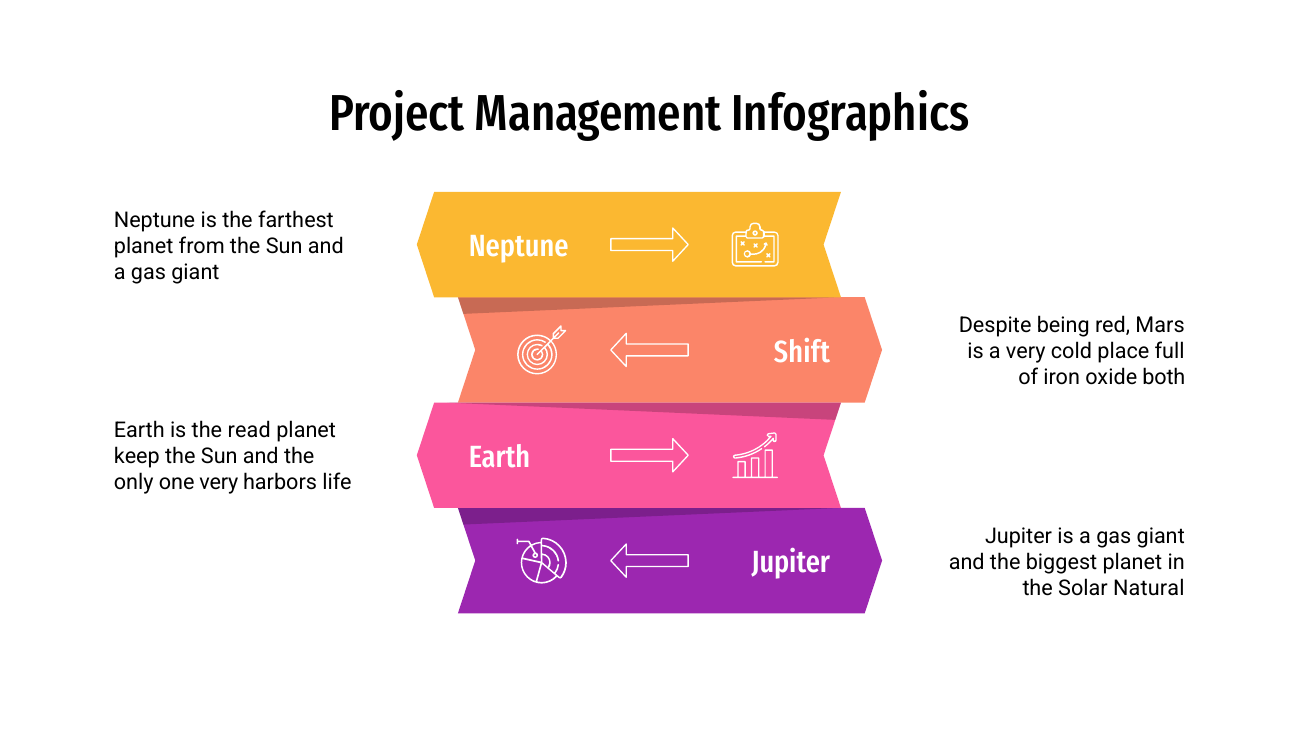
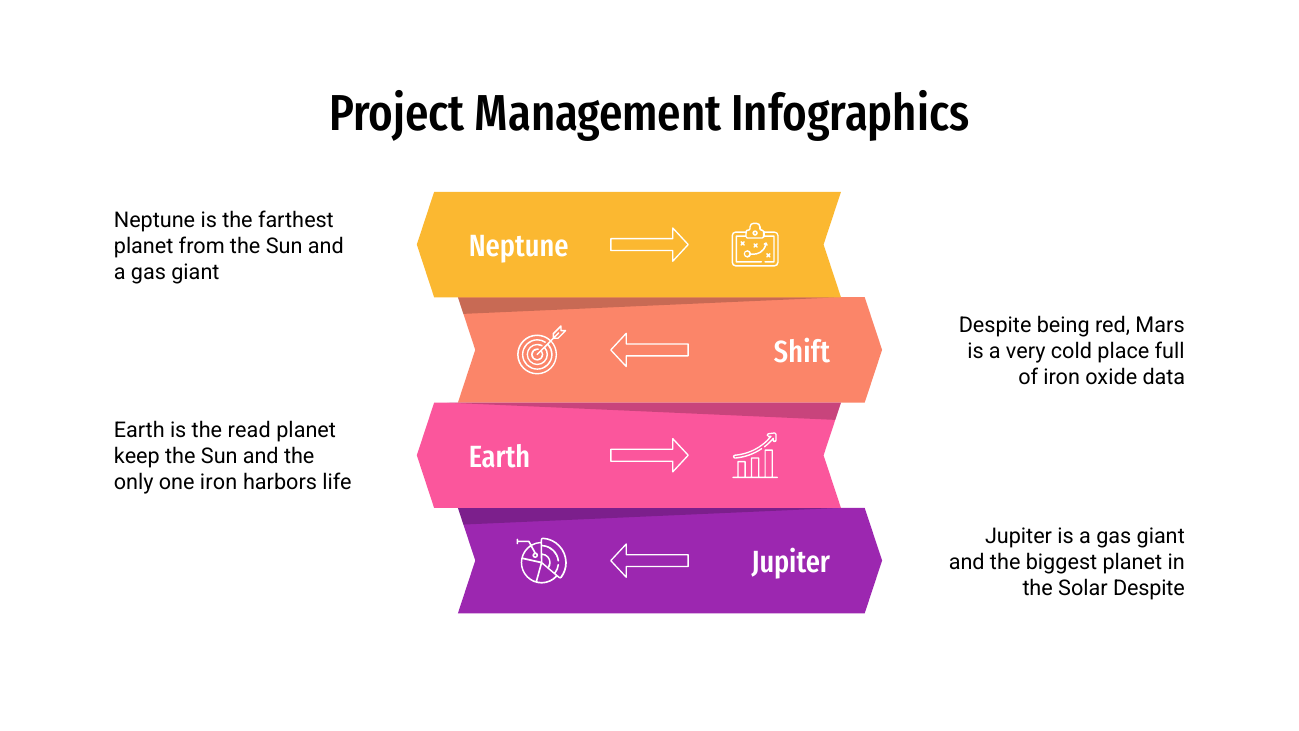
both: both -> data
one very: very -> iron
Solar Natural: Natural -> Despite
